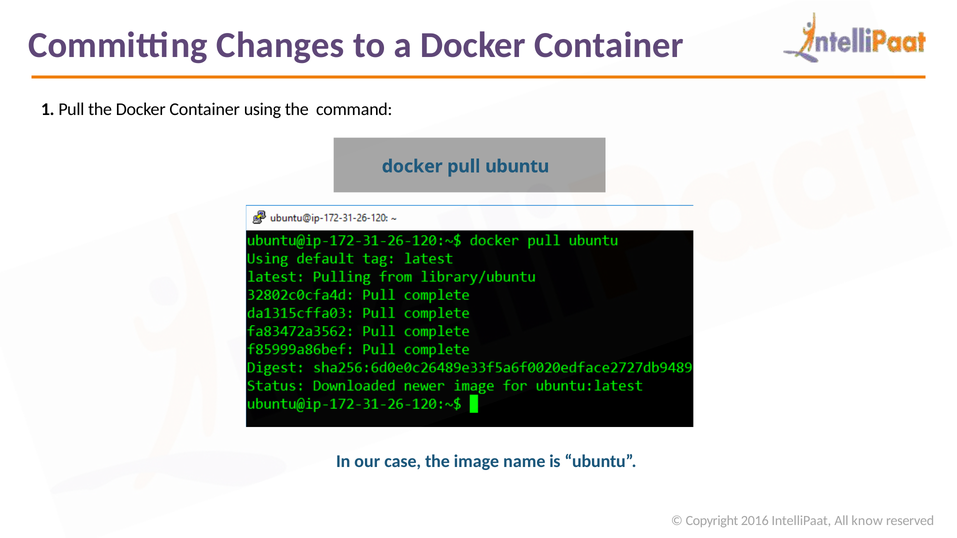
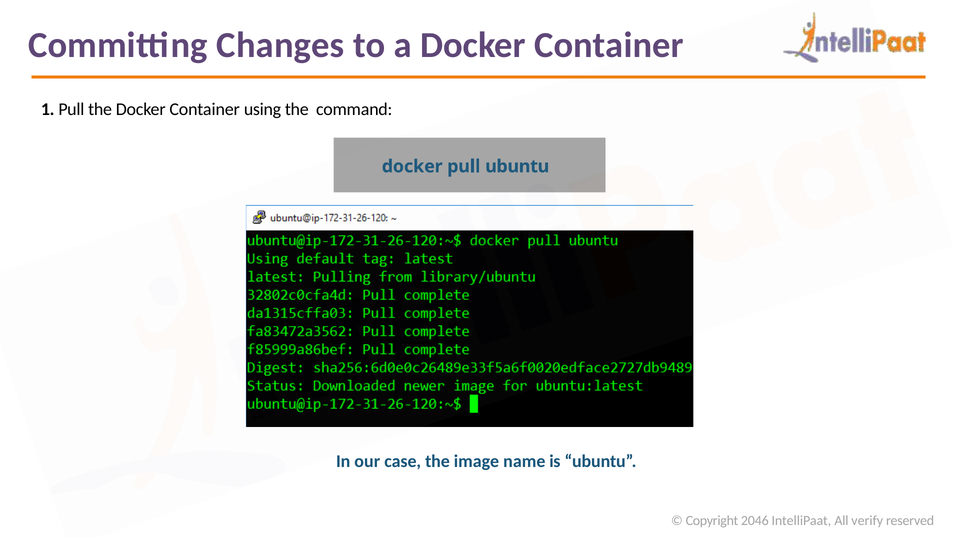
2016: 2016 -> 2046
know: know -> verify
